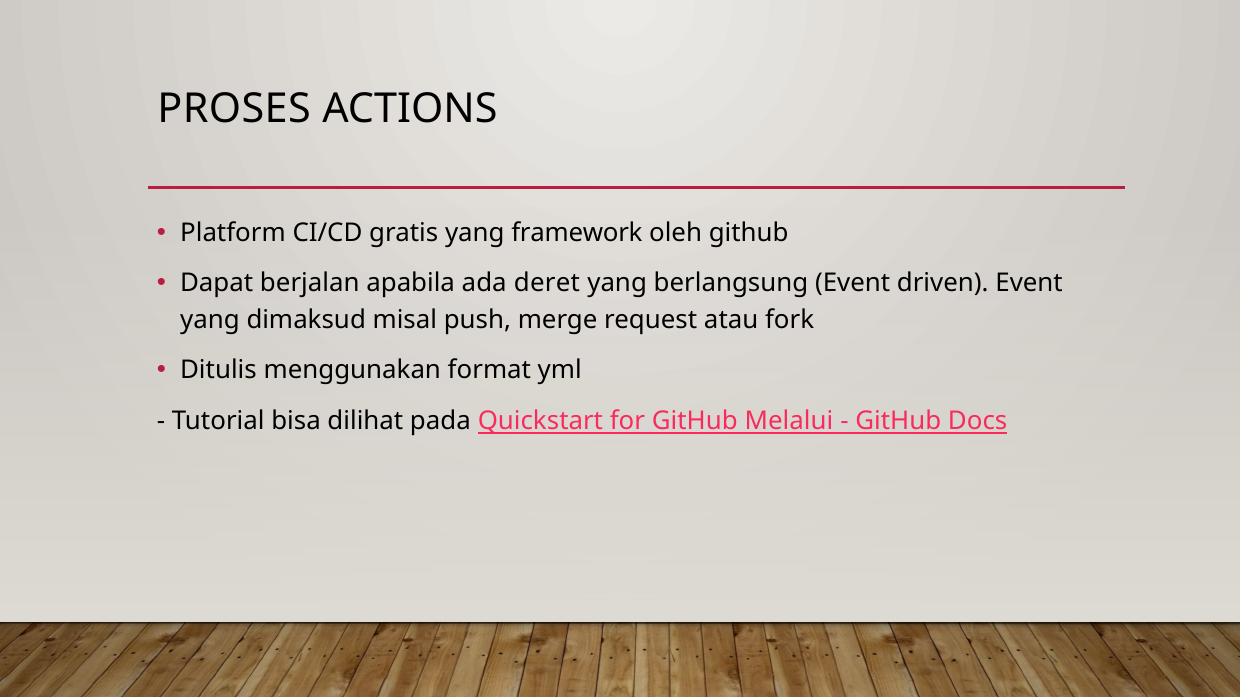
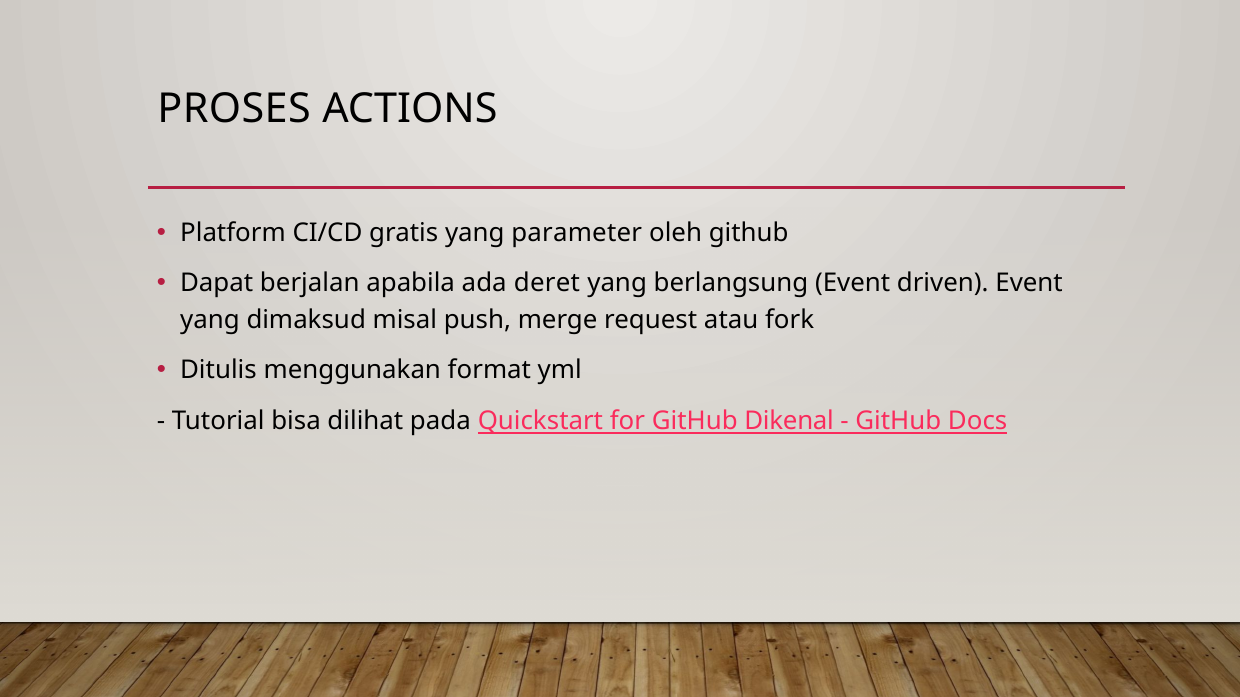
framework: framework -> parameter
Melalui: Melalui -> Dikenal
